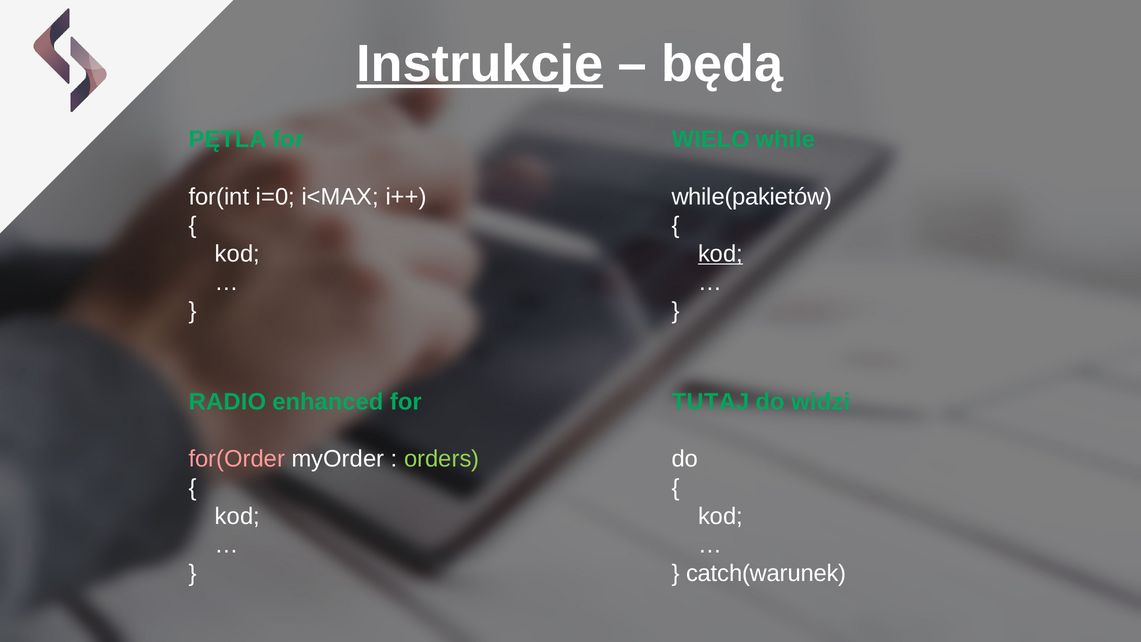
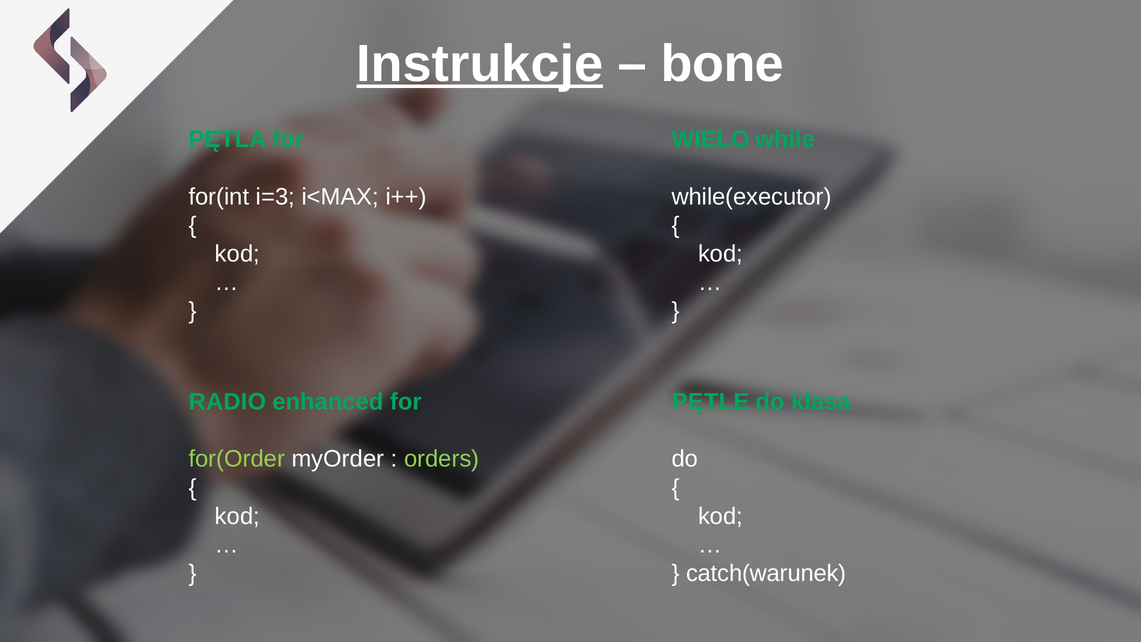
będą: będą -> bone
i=0: i=0 -> i=3
while(pakietów: while(pakietów -> while(executor
kod at (721, 254) underline: present -> none
TUTAJ: TUTAJ -> PĘTLE
widzi: widzi -> klasa
for(Order colour: pink -> light green
